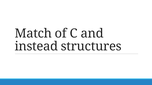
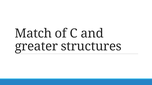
instead: instead -> greater
